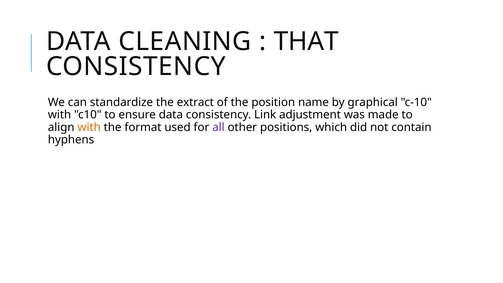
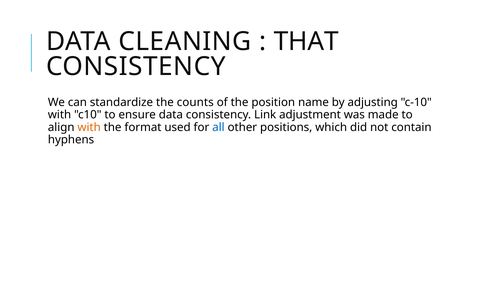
extract: extract -> counts
graphical: graphical -> adjusting
all colour: purple -> blue
